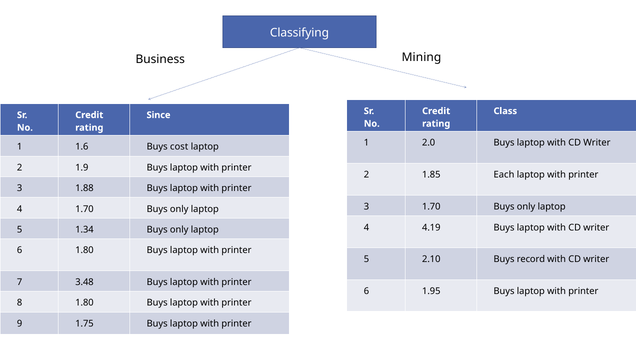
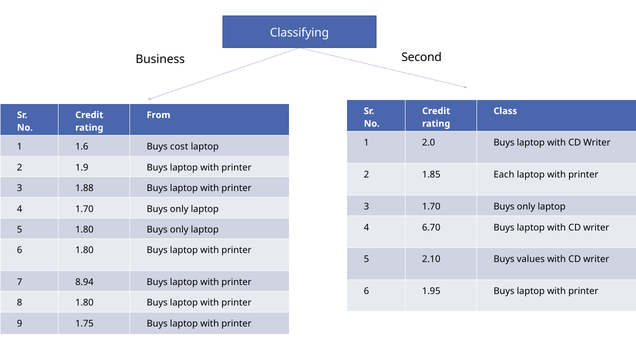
Mining: Mining -> Second
Since: Since -> From
4.19: 4.19 -> 6.70
5 1.34: 1.34 -> 1.80
record: record -> values
3.48: 3.48 -> 8.94
